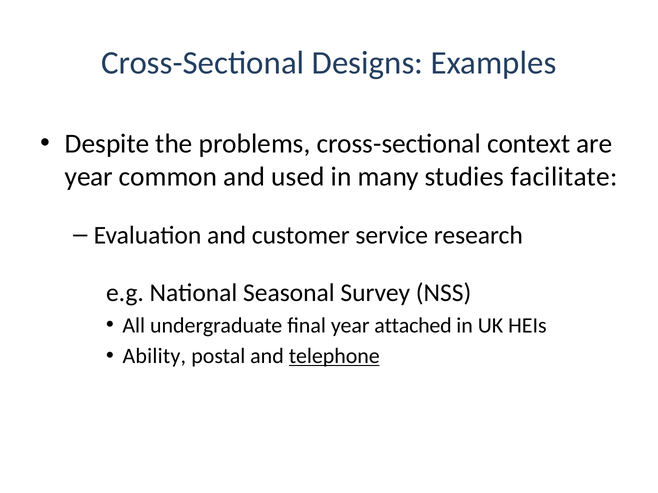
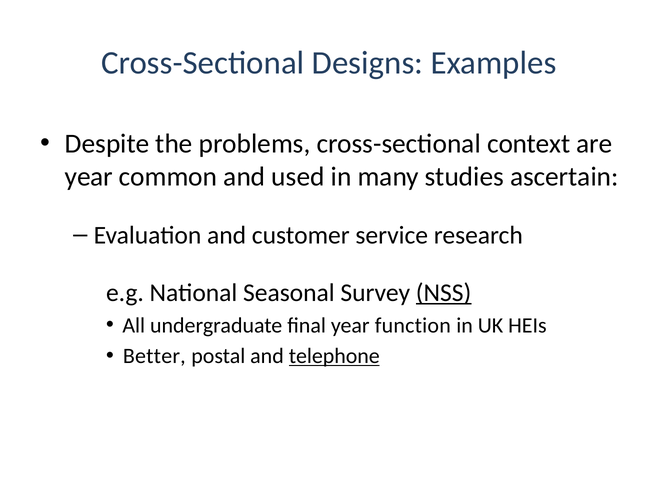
facilitate: facilitate -> ascertain
NSS underline: none -> present
attached: attached -> function
Ability: Ability -> Better
